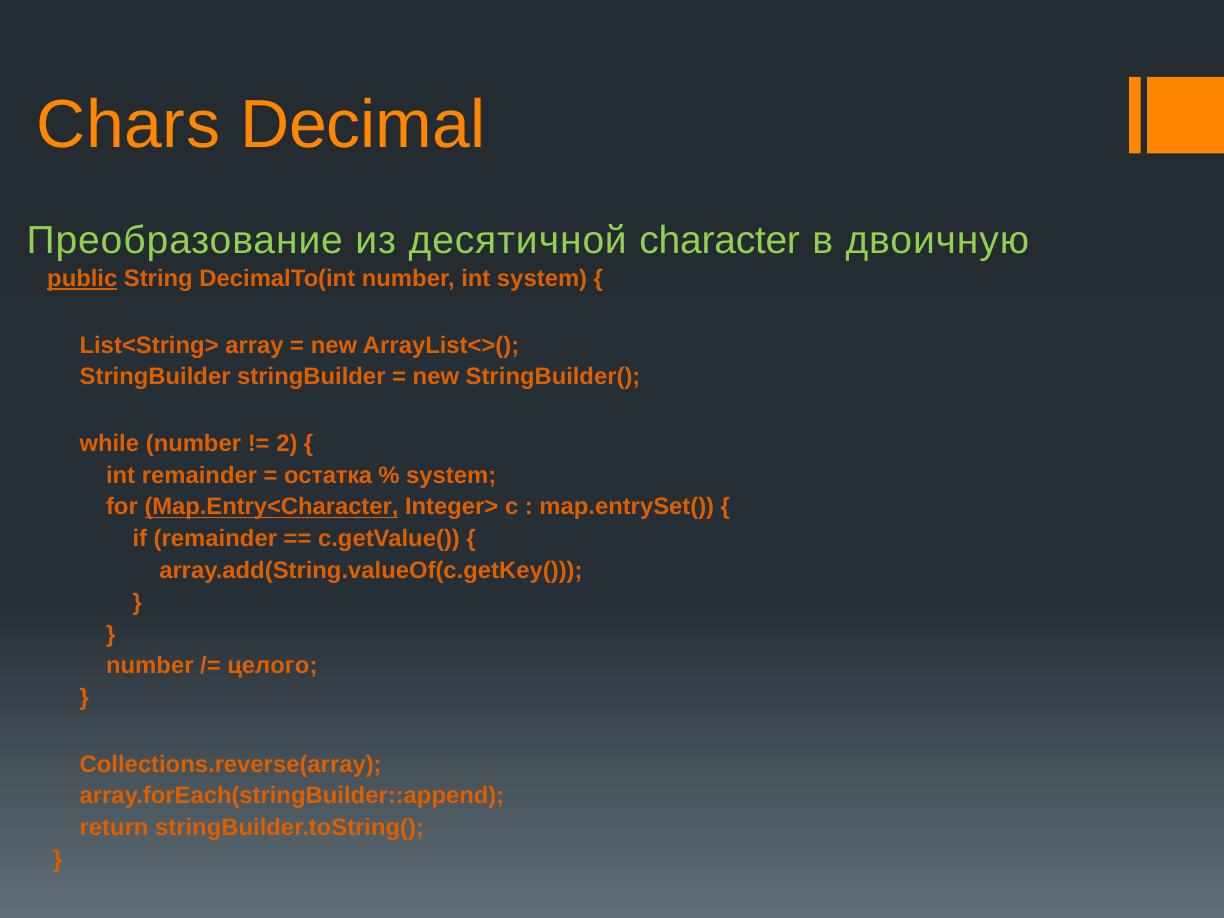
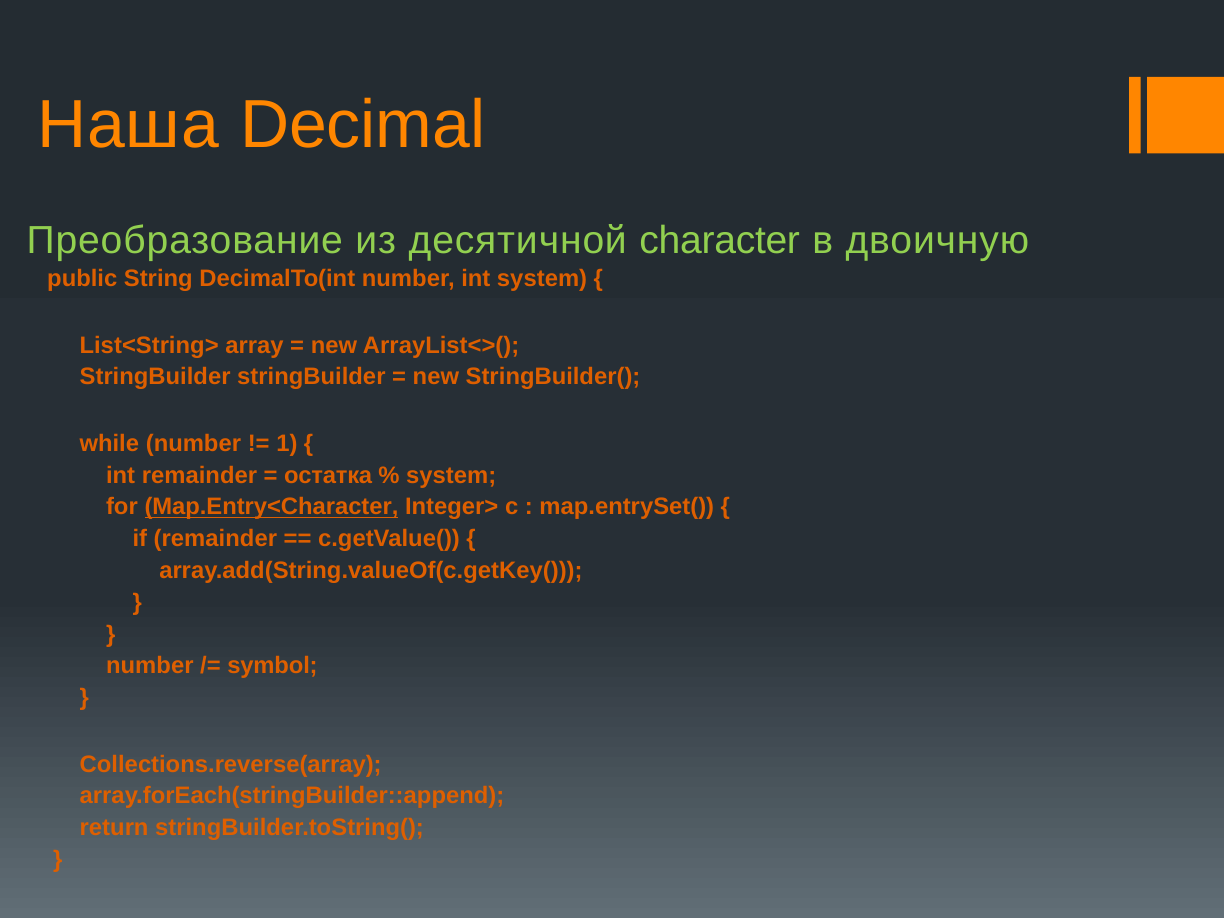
Chars: Chars -> Наша
public underline: present -> none
2: 2 -> 1
целого: целого -> symbol
